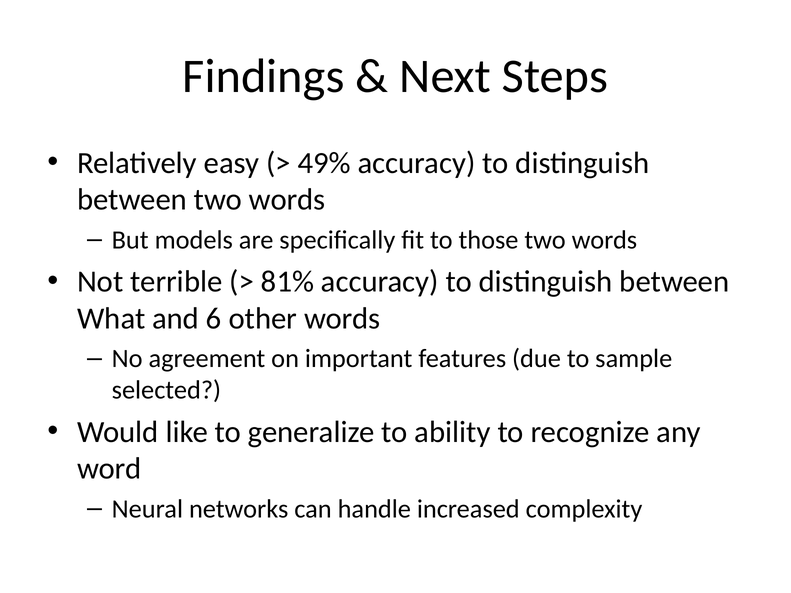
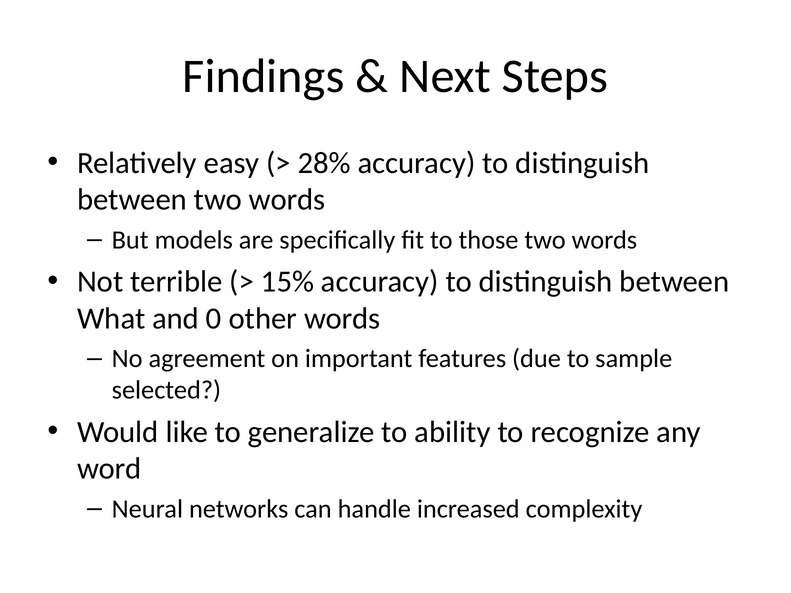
49%: 49% -> 28%
81%: 81% -> 15%
6: 6 -> 0
